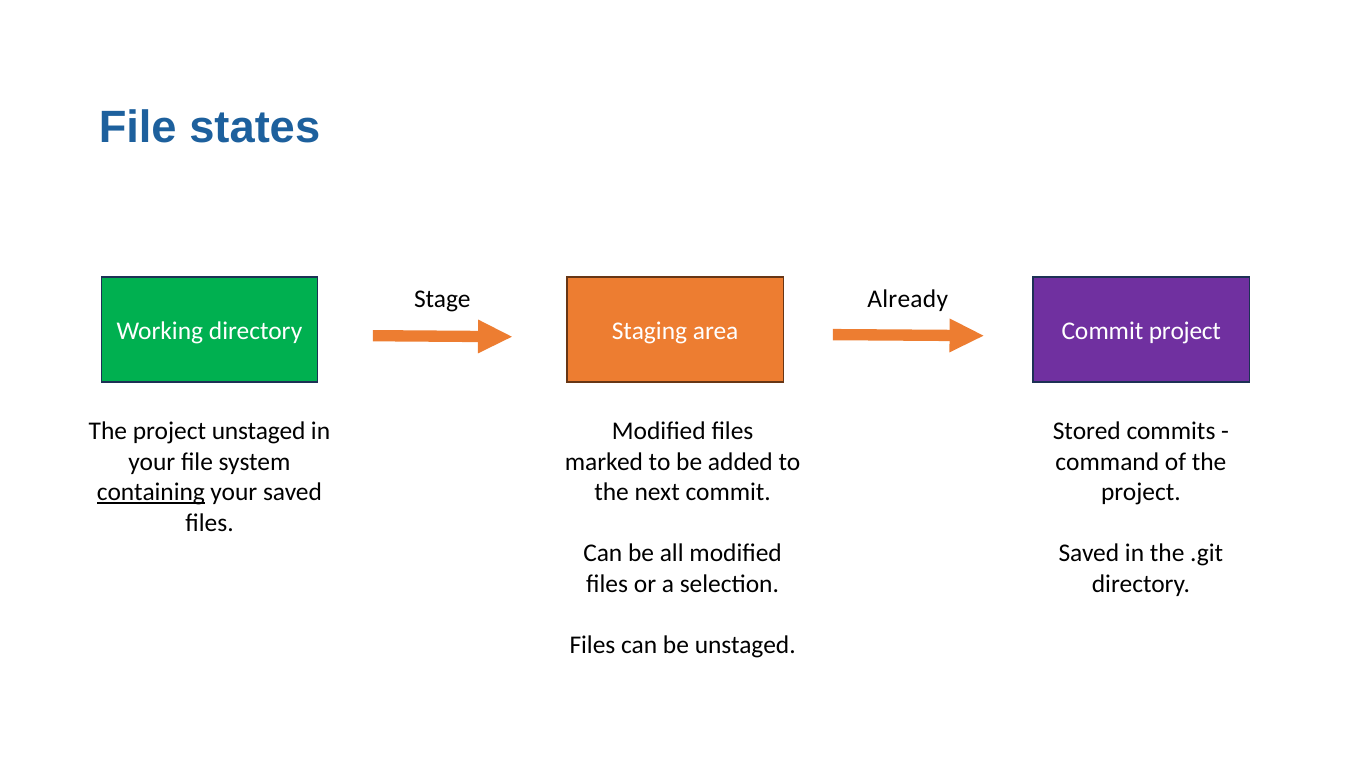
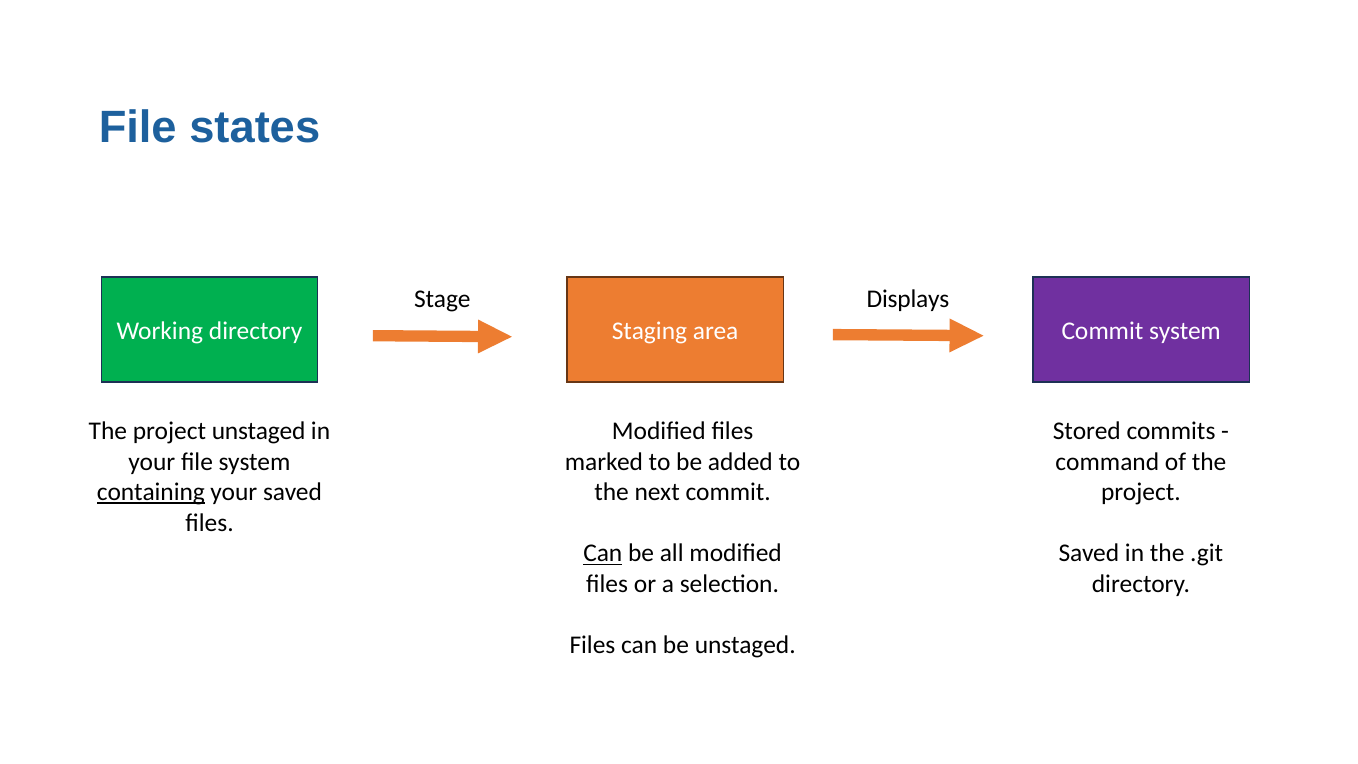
Already: Already -> Displays
Commit project: project -> system
Can at (603, 553) underline: none -> present
